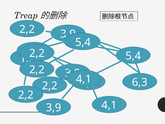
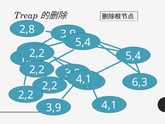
2,2 at (27, 29): 2,2 -> 2,8
